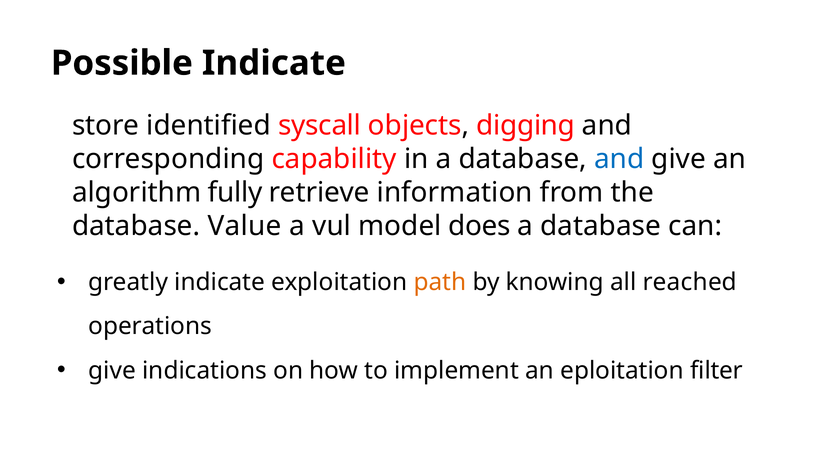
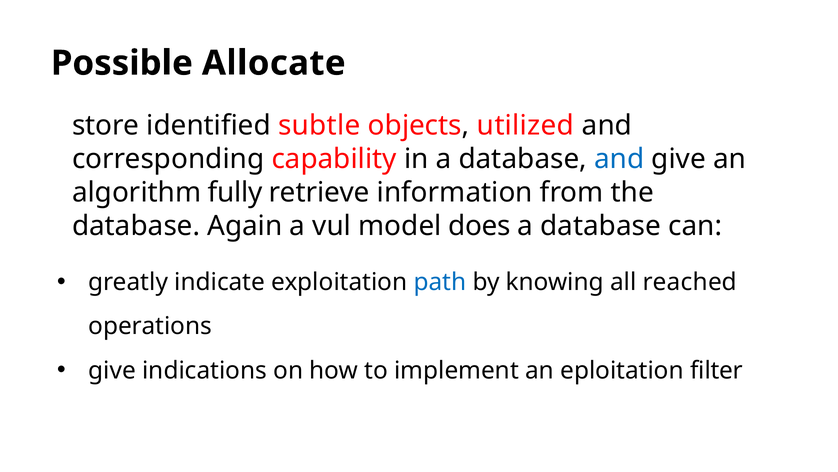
Possible Indicate: Indicate -> Allocate
syscall: syscall -> subtle
digging: digging -> utilized
Value: Value -> Again
path colour: orange -> blue
